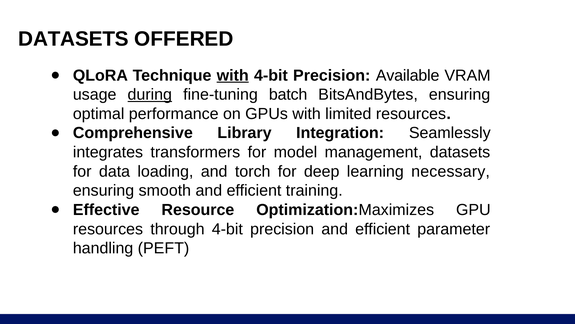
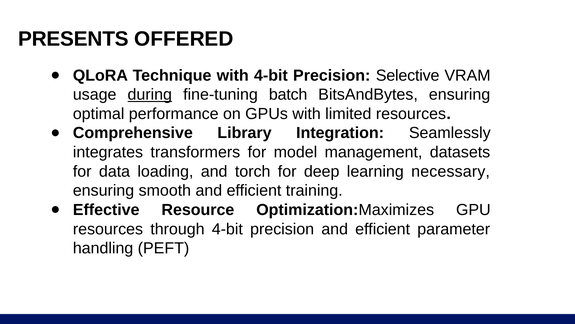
DATASETS at (73, 39): DATASETS -> PRESENTS
with at (233, 75) underline: present -> none
Available: Available -> Selective
